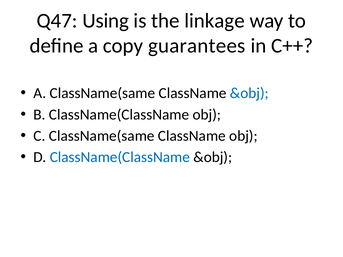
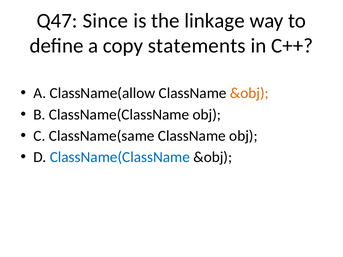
Using: Using -> Since
guarantees: guarantees -> statements
A ClassName(same: ClassName(same -> ClassName(allow
&obj at (249, 93) colour: blue -> orange
